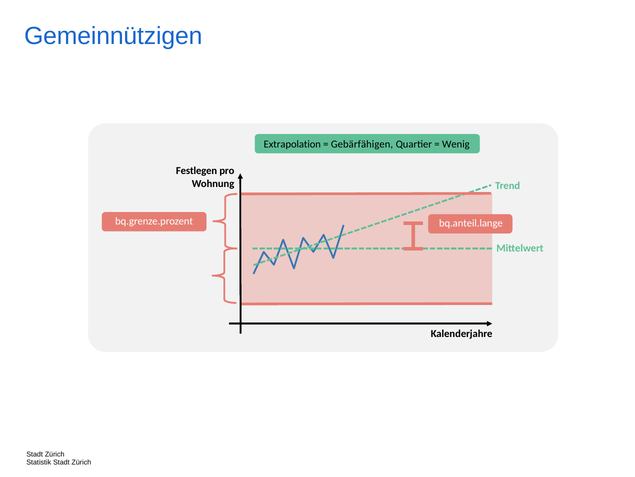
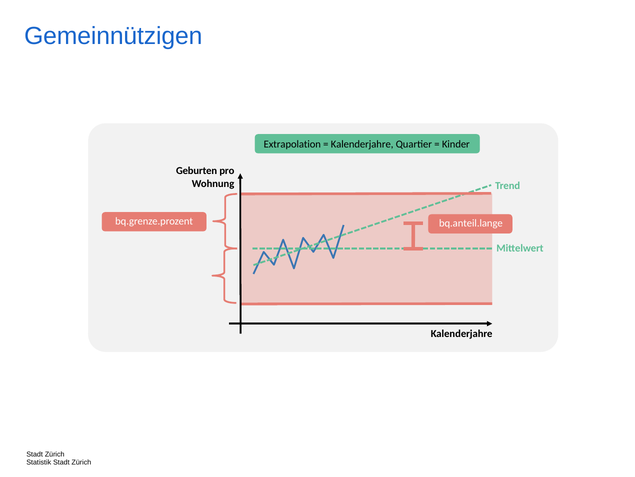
Gebärfähigen at (362, 144): Gebärfähigen -> Kalenderjahre
Wenig: Wenig -> Kinder
Festlegen: Festlegen -> Geburten
